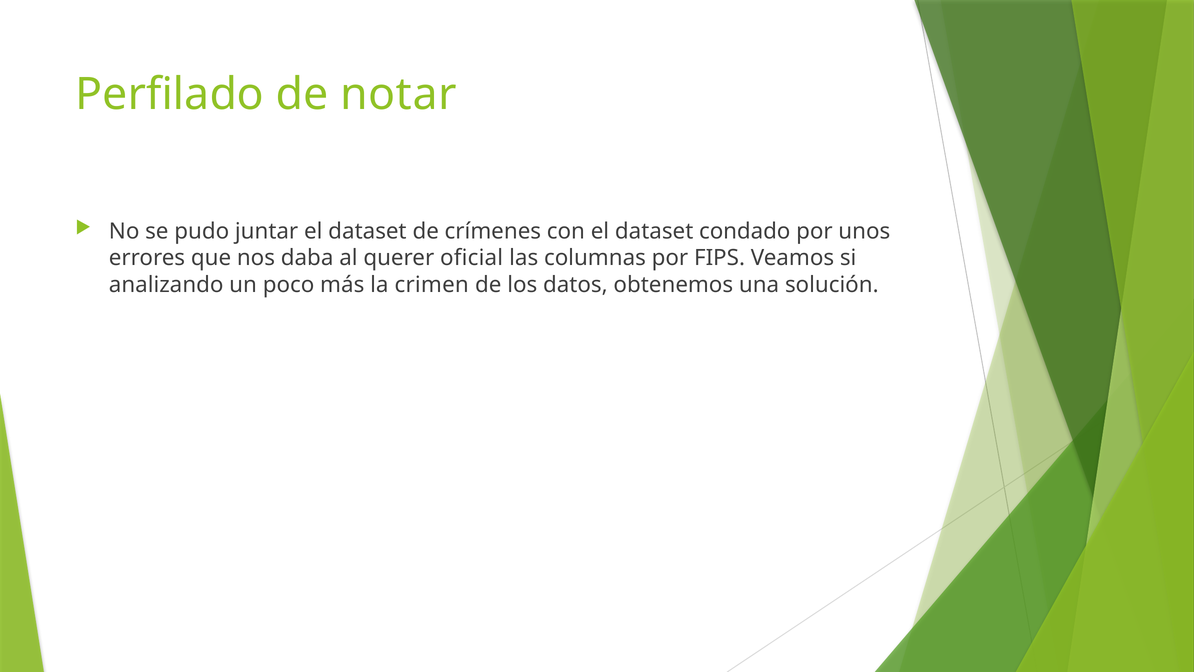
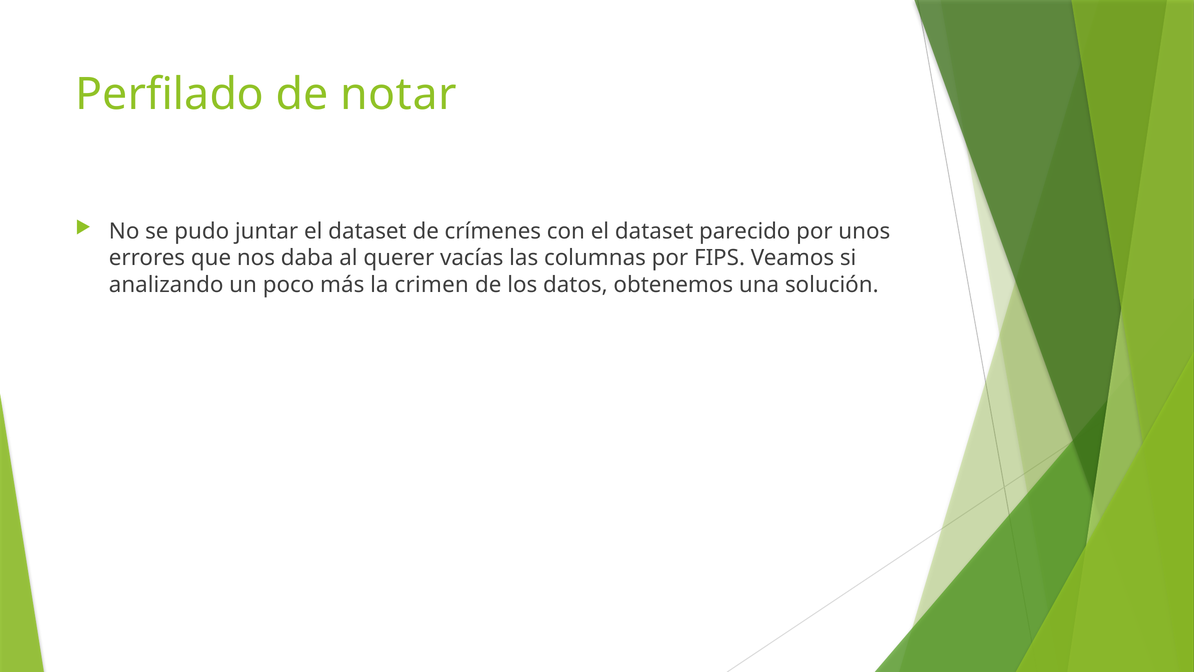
condado: condado -> parecido
oficial: oficial -> vacías
